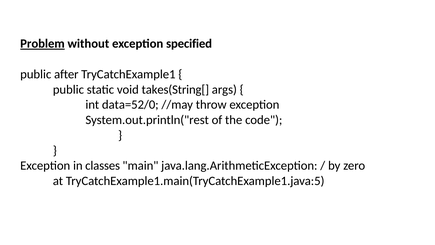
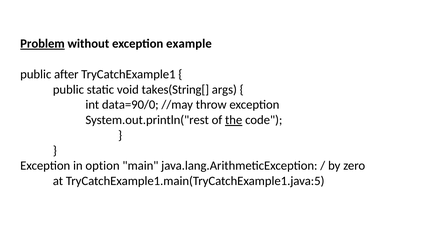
specified: specified -> example
data=52/0: data=52/0 -> data=90/0
the underline: none -> present
classes: classes -> option
